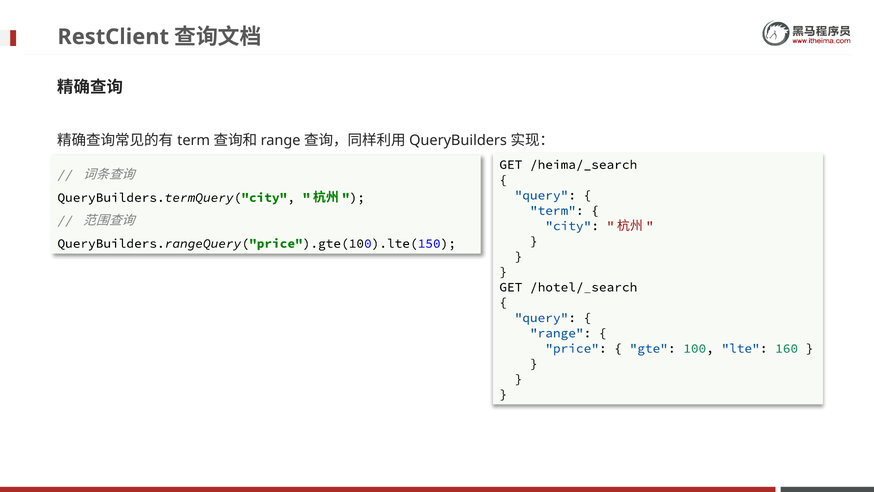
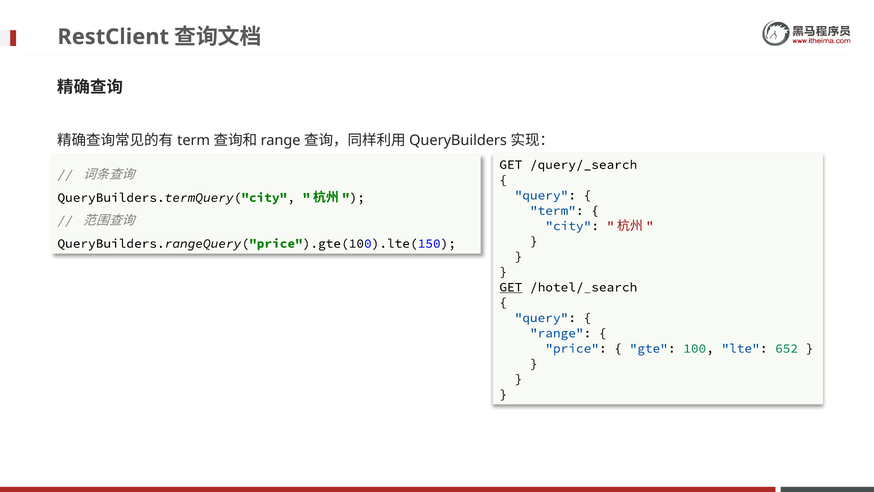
/heima/_search: /heima/_search -> /query/_search
GET at (511, 287) underline: none -> present
160: 160 -> 652
